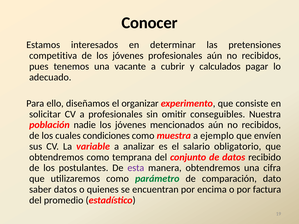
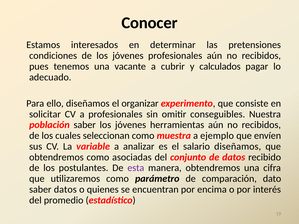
competitiva: competitiva -> condiciones
población nadie: nadie -> saber
mencionados: mencionados -> herramientas
condiciones: condiciones -> seleccionan
salario obligatorio: obligatorio -> diseñamos
temprana: temprana -> asociadas
parámetro colour: green -> black
factura: factura -> interés
